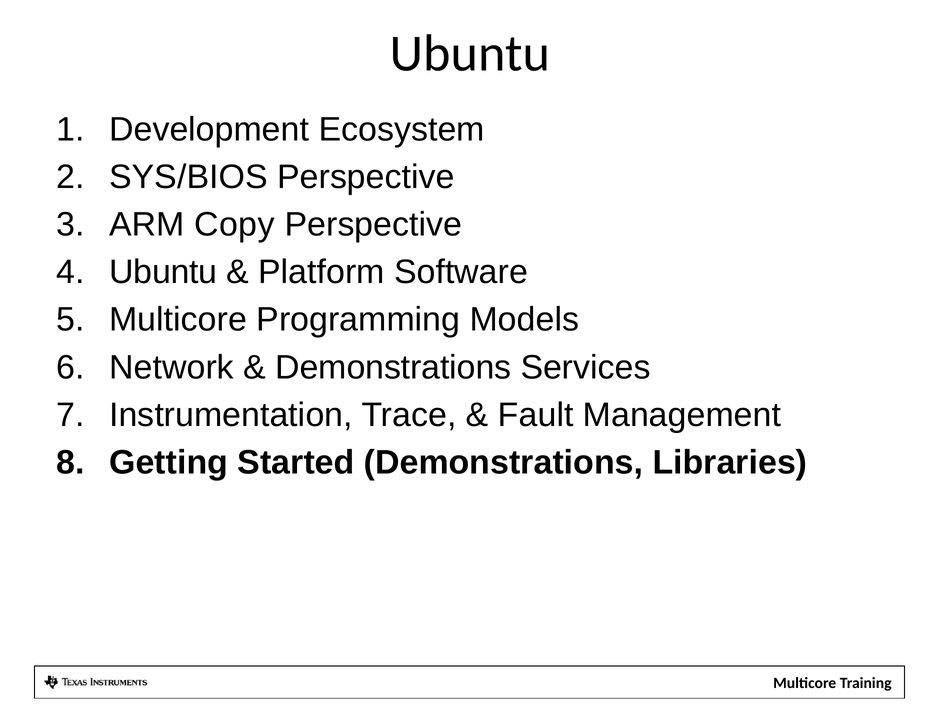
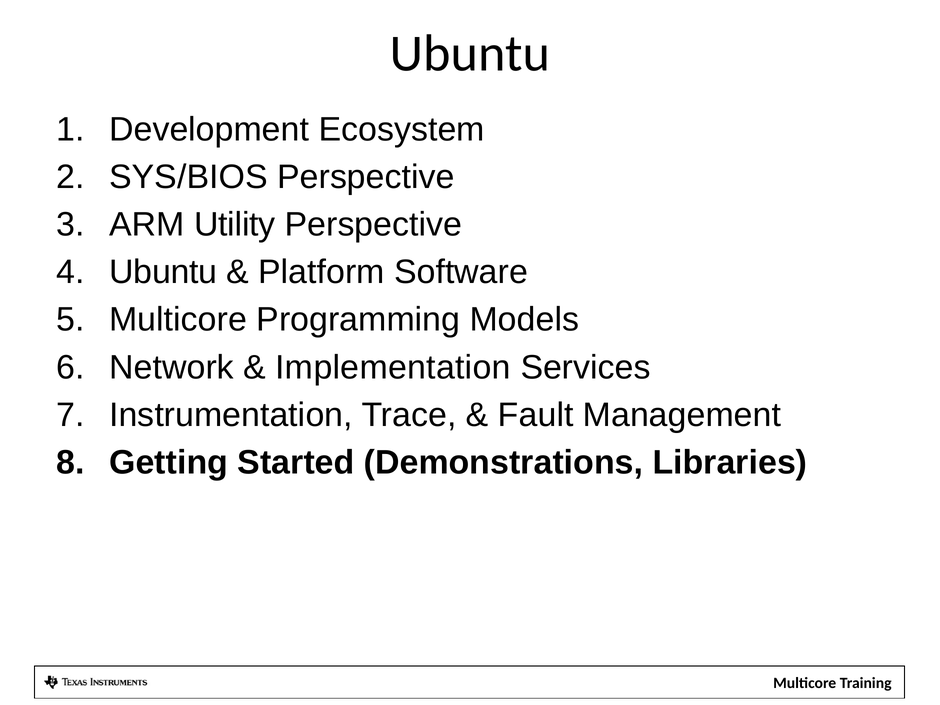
Copy: Copy -> Utility
Demonstrations at (393, 367): Demonstrations -> Implementation
